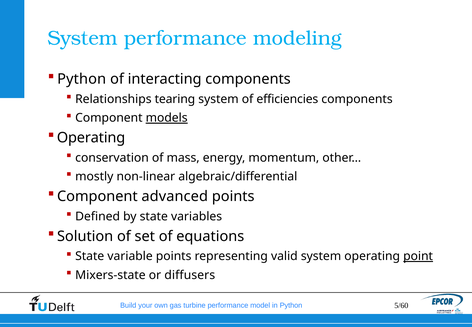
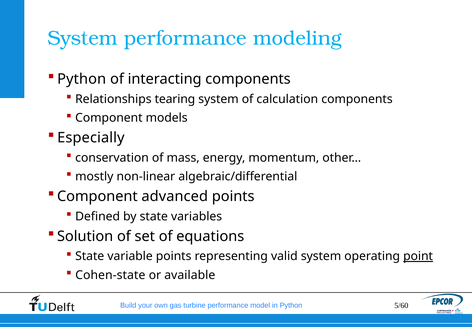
efficiencies: efficiencies -> calculation
models underline: present -> none
Operating at (91, 138): Operating -> Especially
Mixers-state: Mixers-state -> Cohen-state
diffusers: diffusers -> available
